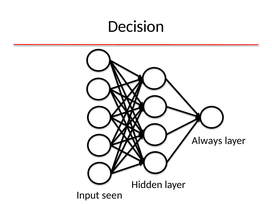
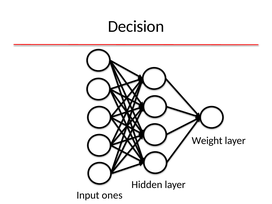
Always: Always -> Weight
seen: seen -> ones
